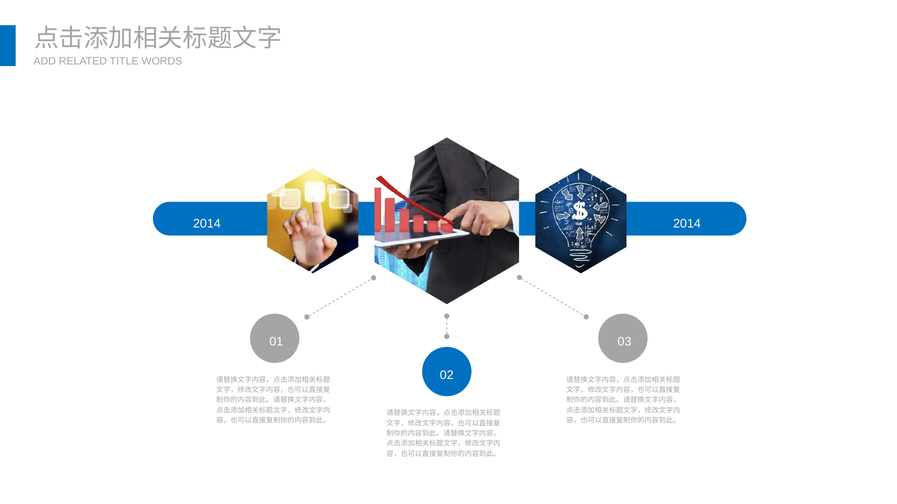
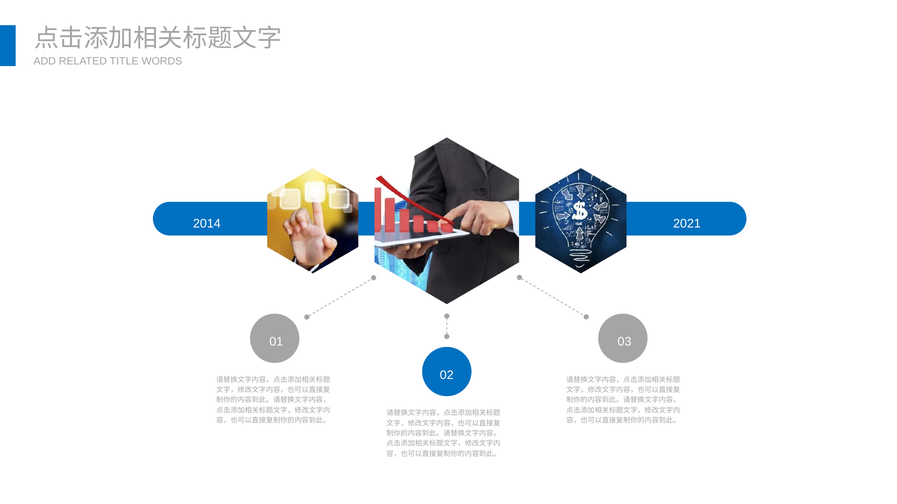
2014 2014: 2014 -> 2021
